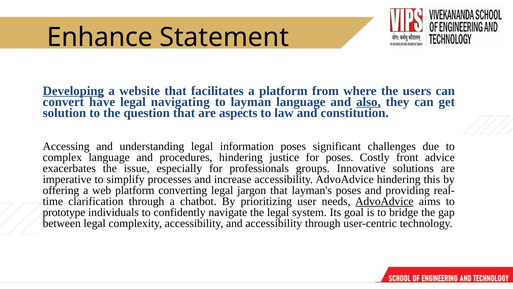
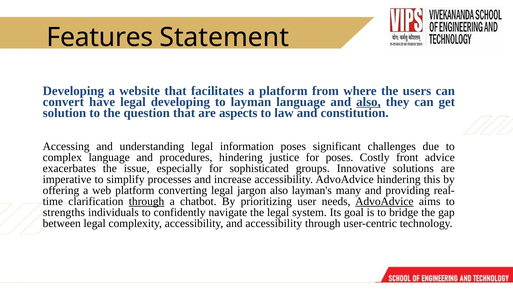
Enhance: Enhance -> Features
Developing at (73, 91) underline: present -> none
legal navigating: navigating -> developing
professionals: professionals -> sophisticated
jargon that: that -> also
layman's poses: poses -> many
through at (147, 201) underline: none -> present
prototype: prototype -> strengths
